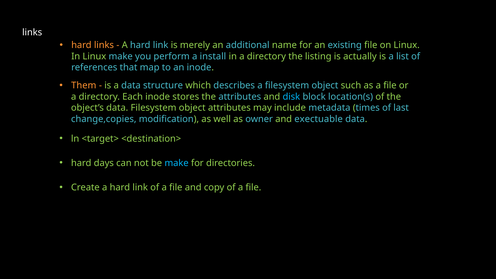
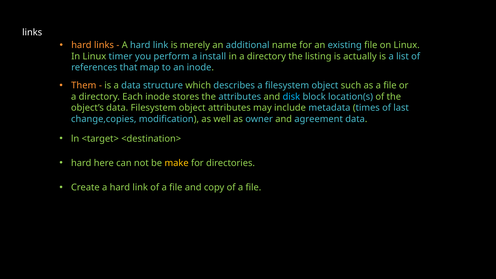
Linux make: make -> timer
exectuable: exectuable -> agreement
days: days -> here
make at (177, 163) colour: light blue -> yellow
